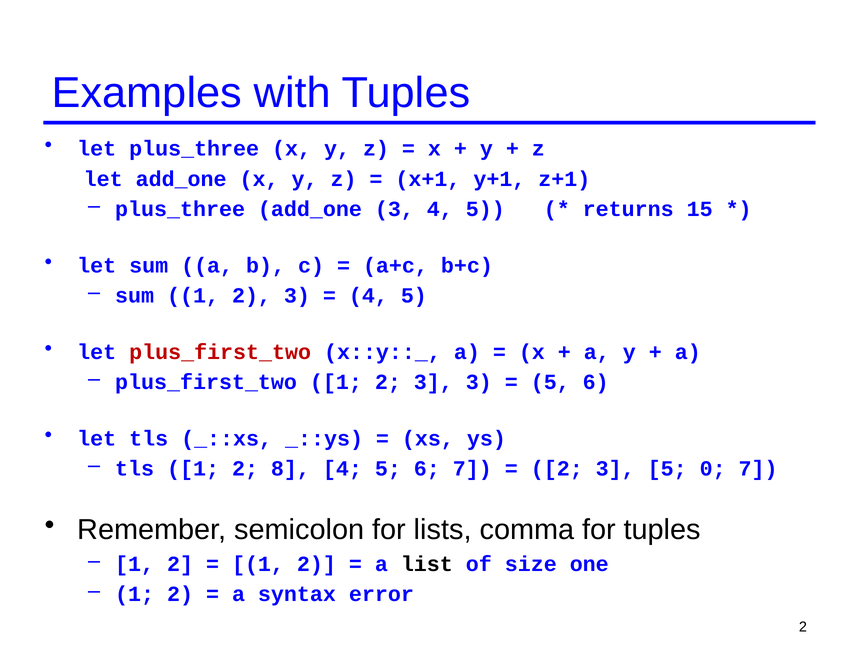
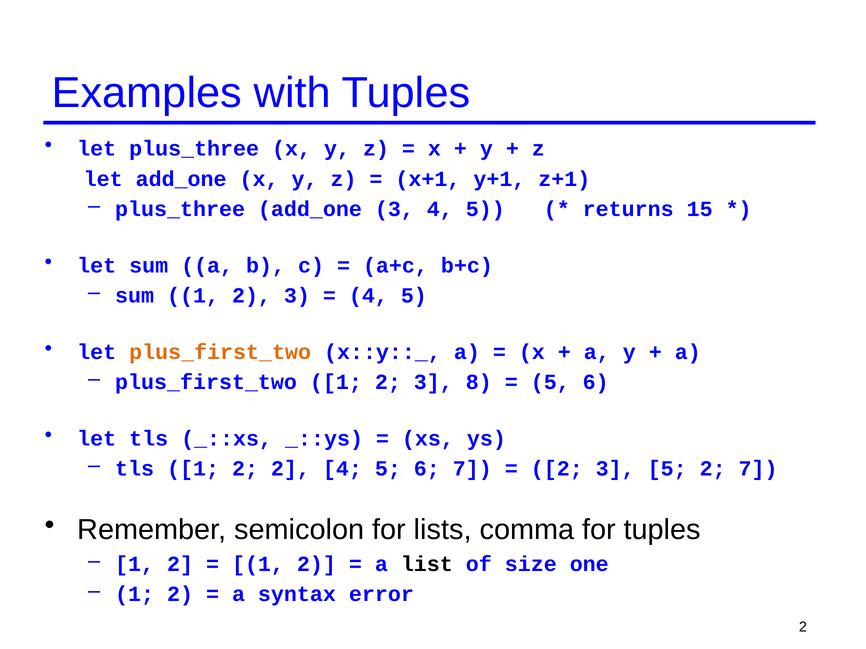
plus_first_two at (220, 352) colour: red -> orange
3 3: 3 -> 8
2 8: 8 -> 2
5 0: 0 -> 2
